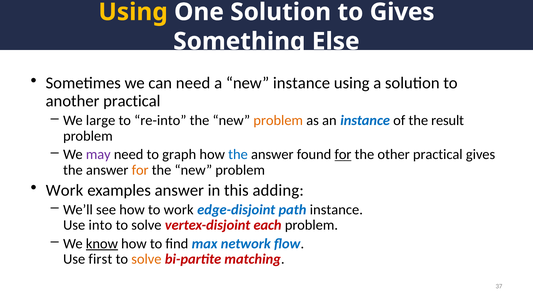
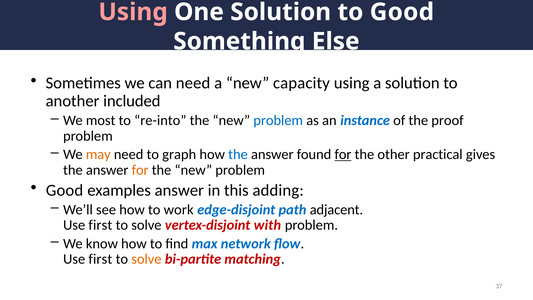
Using at (133, 12) colour: yellow -> pink
to Gives: Gives -> Good
new instance: instance -> capacity
another practical: practical -> included
large: large -> most
problem at (278, 120) colour: orange -> blue
result: result -> proof
may colour: purple -> orange
Work at (65, 190): Work -> Good
path instance: instance -> adjacent
into at (100, 225): into -> first
each: each -> with
know underline: present -> none
